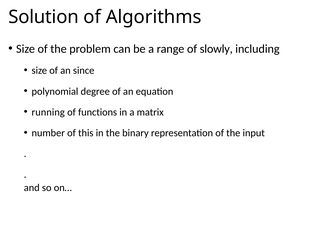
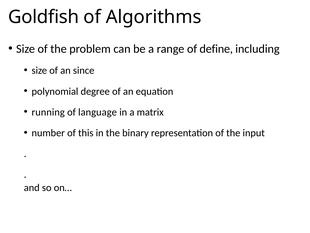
Solution: Solution -> Goldfish
slowly: slowly -> define
functions: functions -> language
